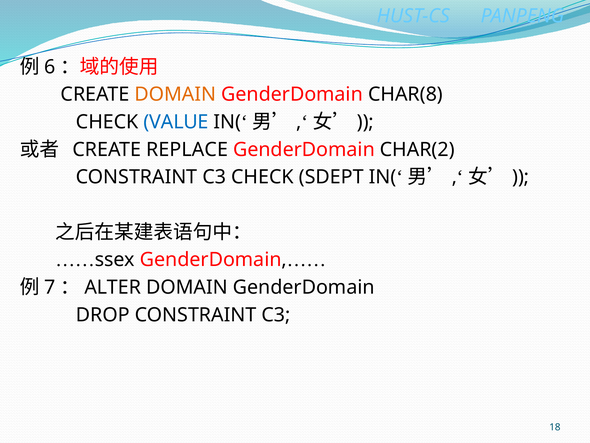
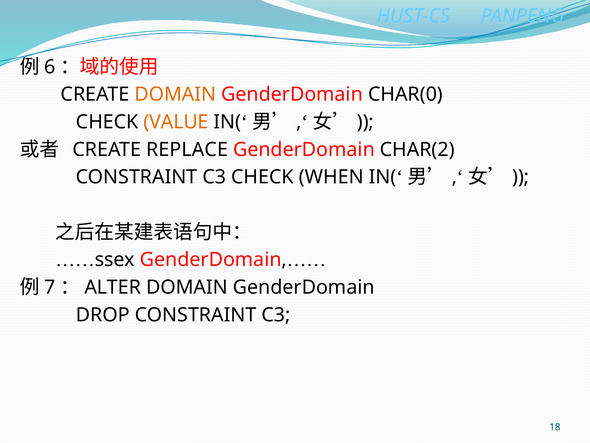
CHAR(8: CHAR(8 -> CHAR(0
VALUE colour: blue -> orange
SDEPT: SDEPT -> WHEN
